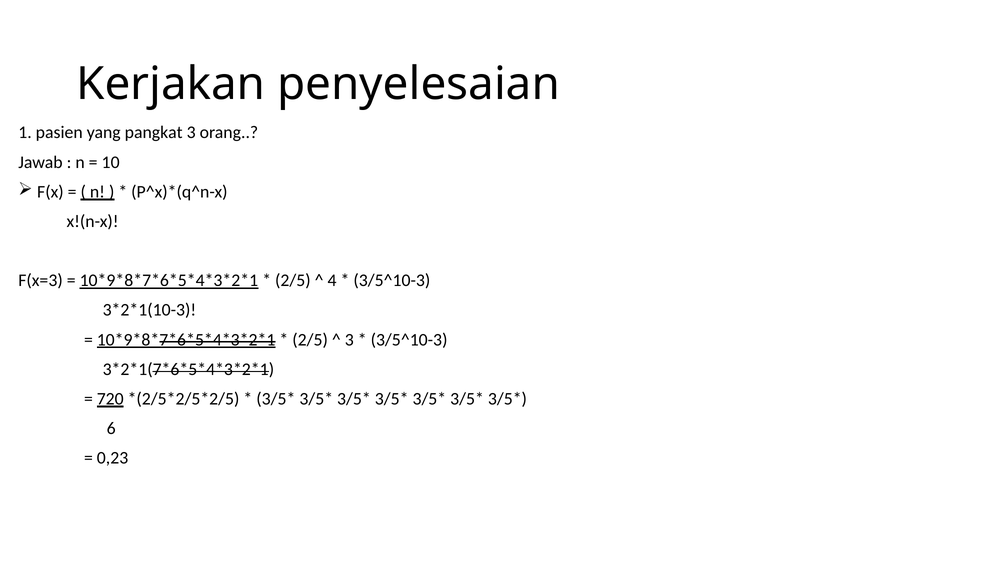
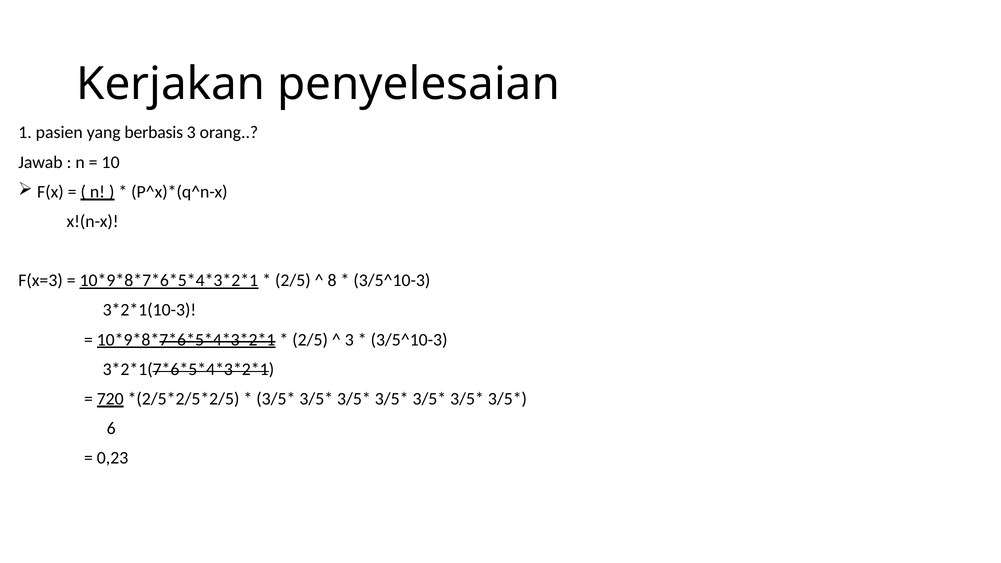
pangkat: pangkat -> berbasis
4: 4 -> 8
